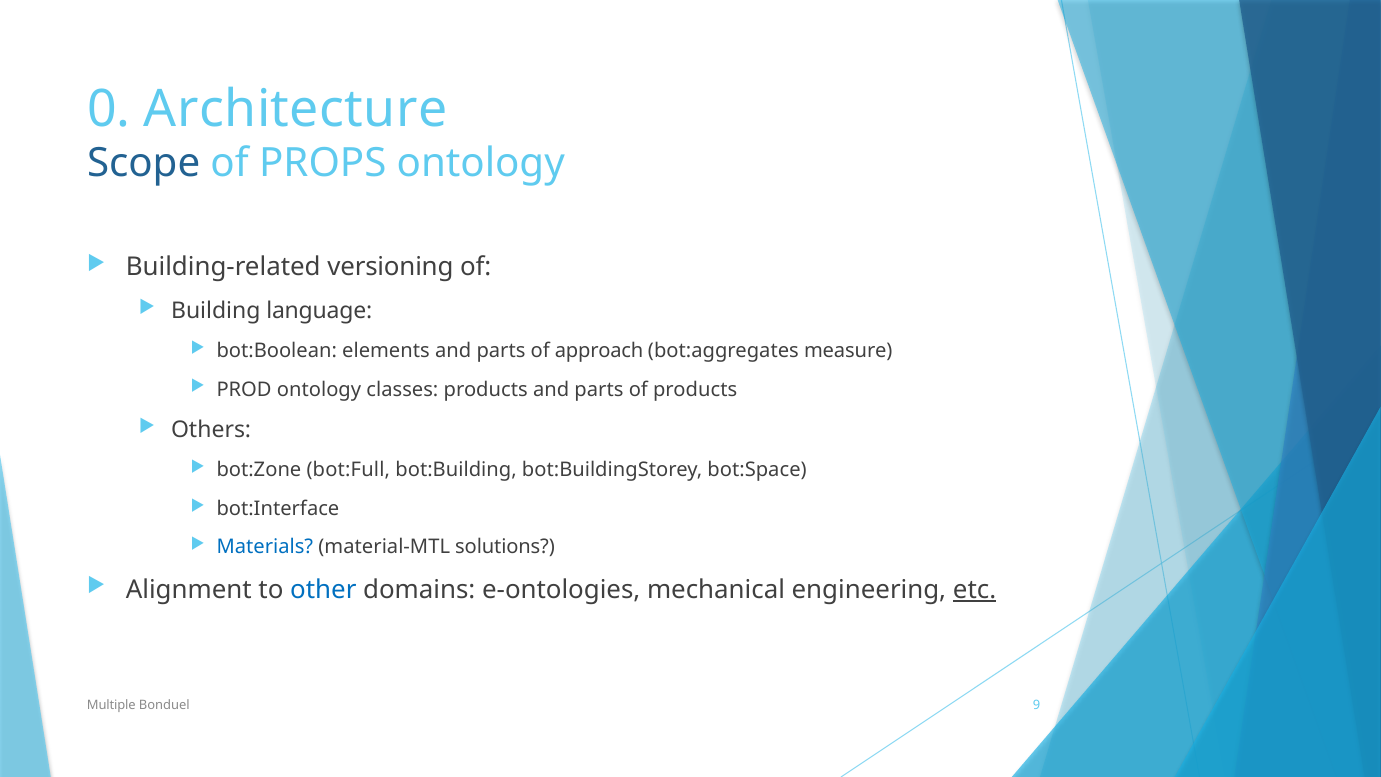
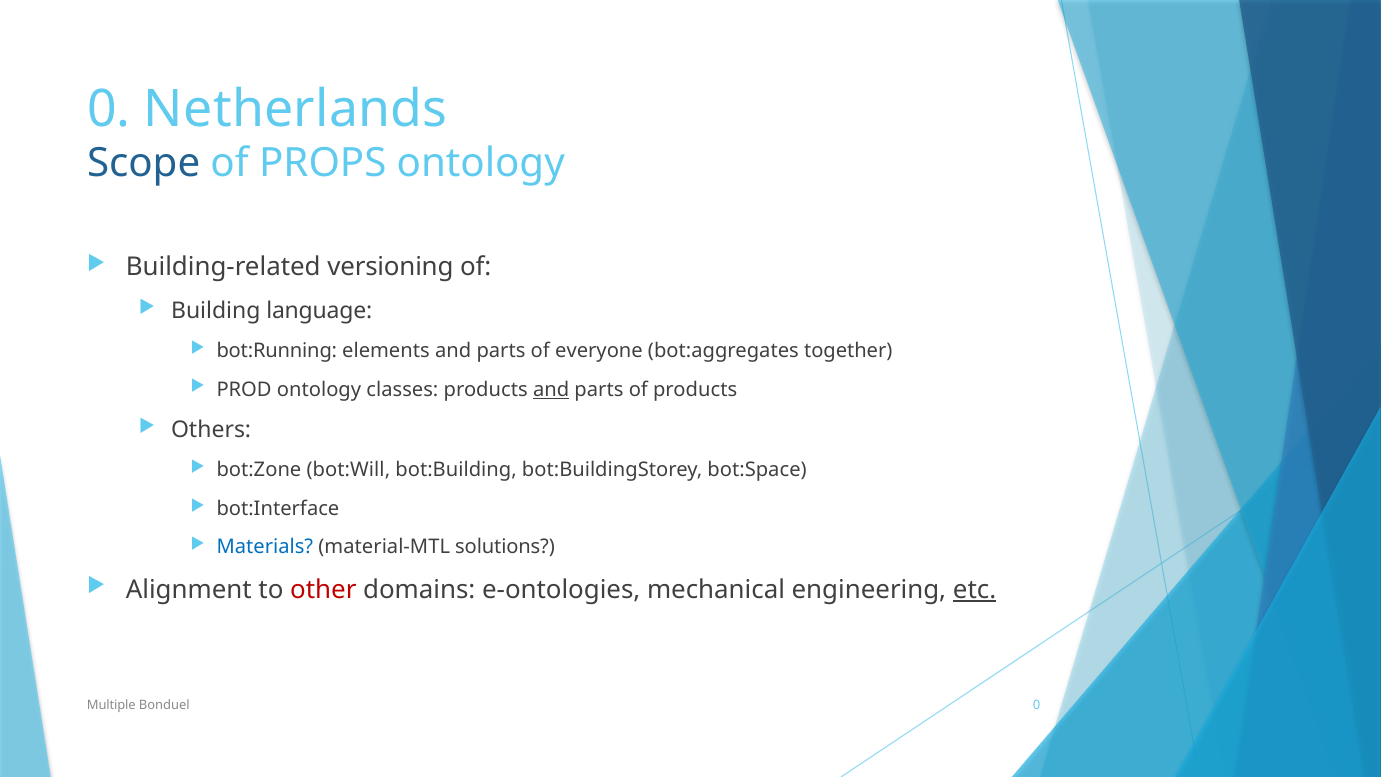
Architecture: Architecture -> Netherlands
bot:Boolean: bot:Boolean -> bot:Running
approach: approach -> everyone
measure: measure -> together
and at (551, 389) underline: none -> present
bot:Full: bot:Full -> bot:Will
other colour: blue -> red
Bonduel 9: 9 -> 0
